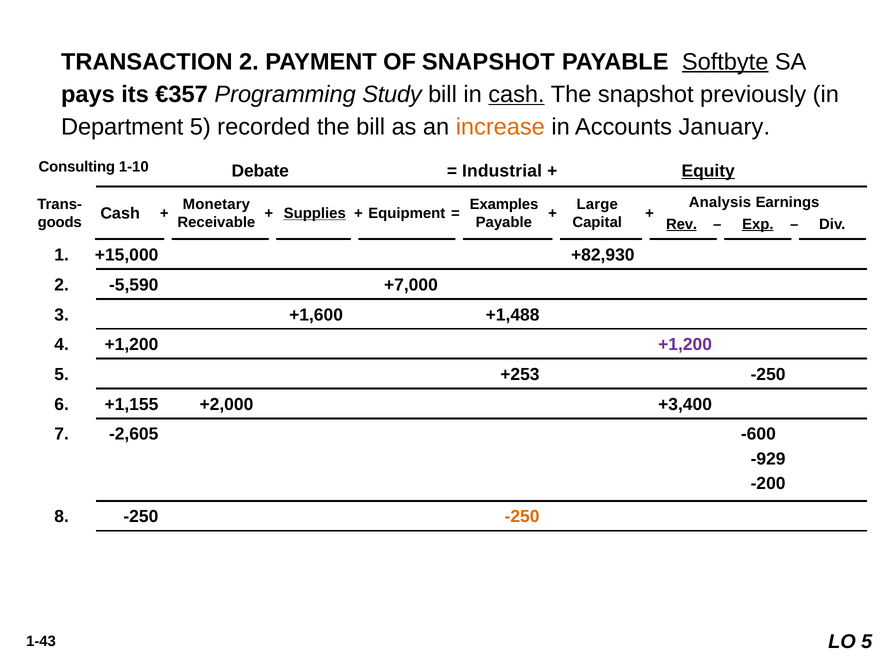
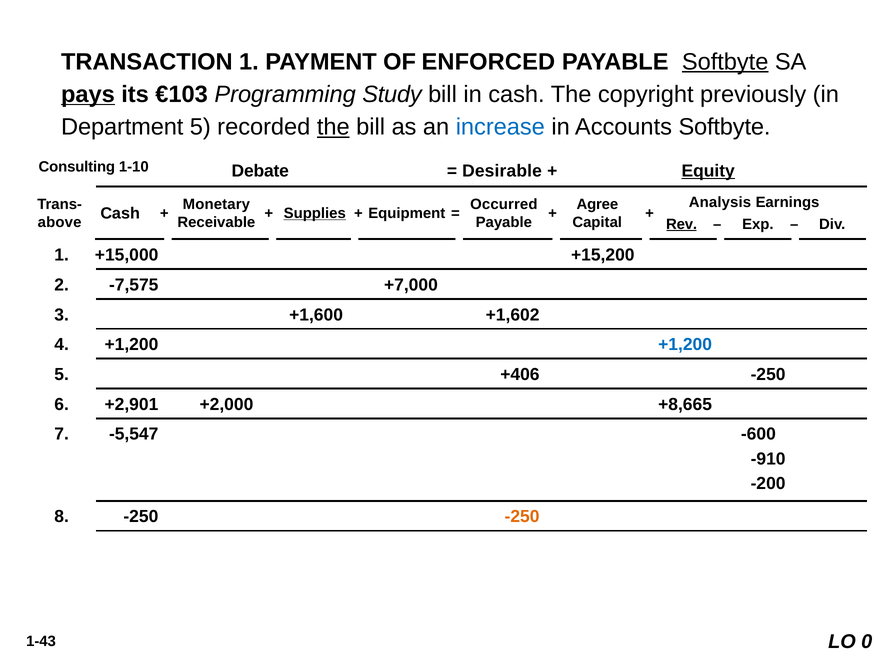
TRANSACTION 2: 2 -> 1
OF SNAPSHOT: SNAPSHOT -> ENFORCED
pays underline: none -> present
€357: €357 -> €103
cash at (516, 94) underline: present -> none
The snapshot: snapshot -> copyright
the at (333, 127) underline: none -> present
increase colour: orange -> blue
Accounts January: January -> Softbyte
Industrial: Industrial -> Desirable
Examples: Examples -> Occurred
Large: Large -> Agree
goods: goods -> above
Exp underline: present -> none
+82,930: +82,930 -> +15,200
-5,590: -5,590 -> -7,575
+1,488: +1,488 -> +1,602
+1,200 at (685, 345) colour: purple -> blue
+253: +253 -> +406
+1,155: +1,155 -> +2,901
+3,400: +3,400 -> +8,665
-2,605: -2,605 -> -5,547
-929: -929 -> -910
LO 5: 5 -> 0
